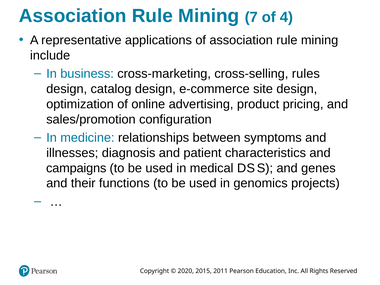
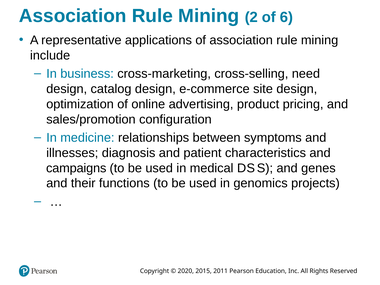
7: 7 -> 2
4: 4 -> 6
rules: rules -> need
